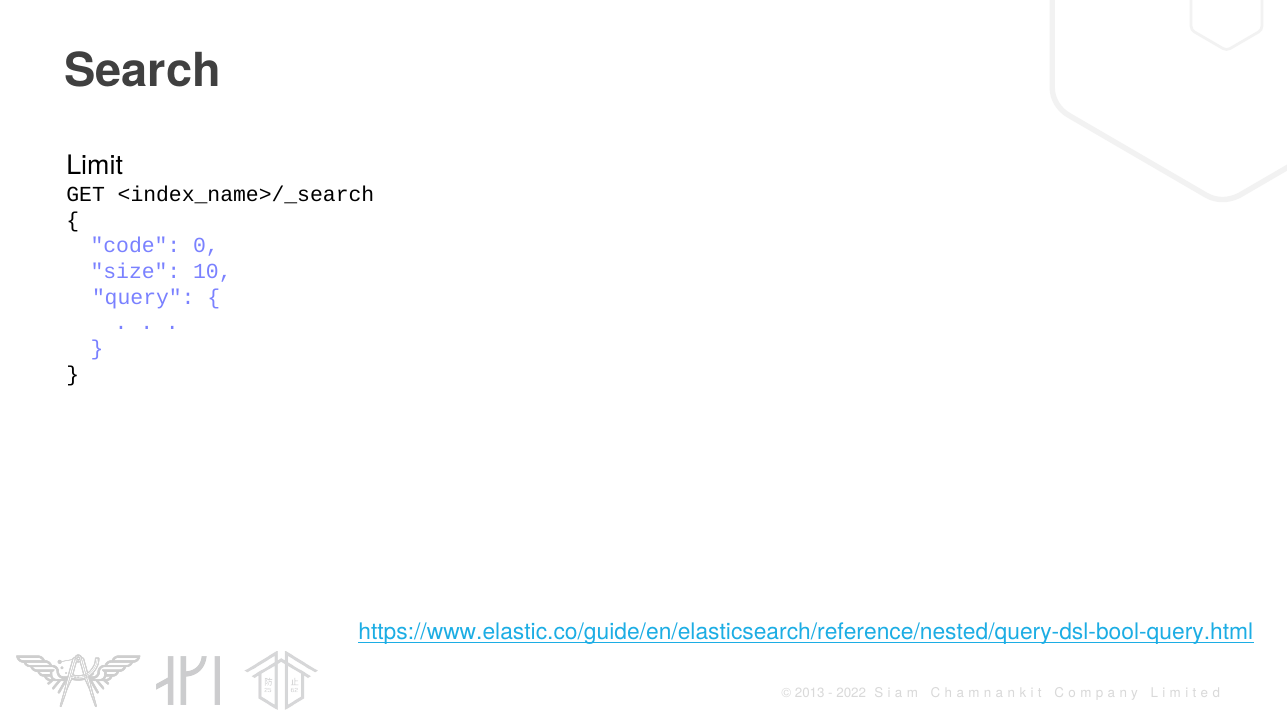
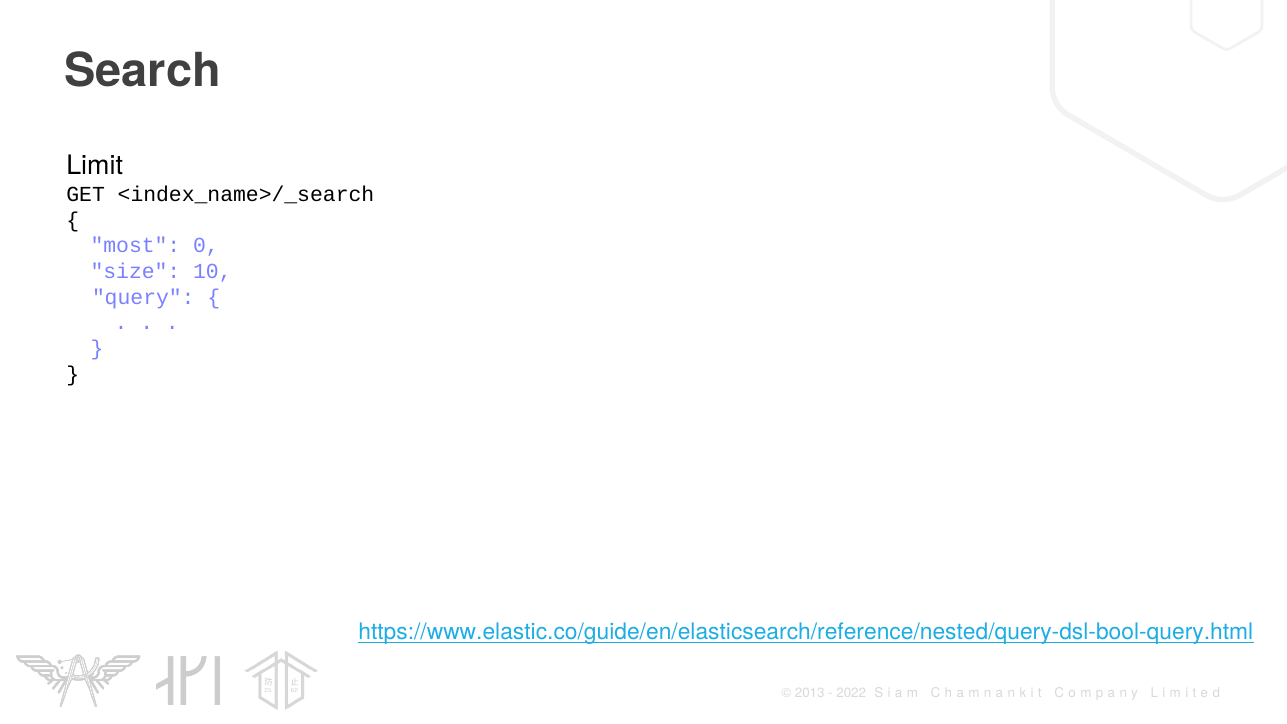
code: code -> most
